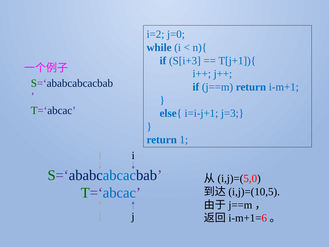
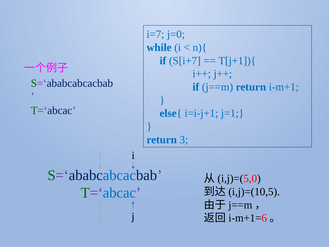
i=2: i=2 -> i=7
S[i+3: S[i+3 -> S[i+7
j=3: j=3 -> j=1
1: 1 -> 3
